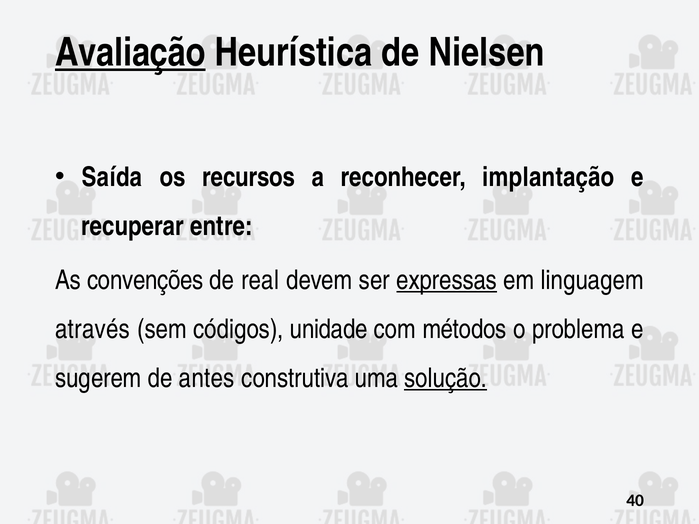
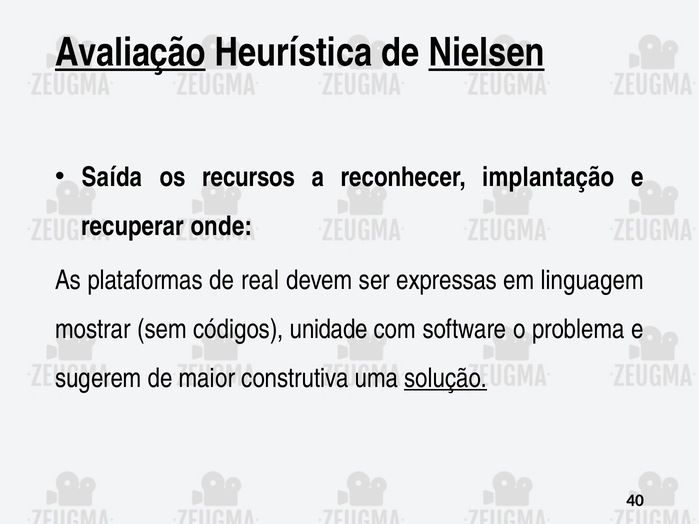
Nielsen underline: none -> present
entre: entre -> onde
convenções: convenções -> plataformas
expressas underline: present -> none
através: através -> mostrar
métodos: métodos -> software
antes: antes -> maior
